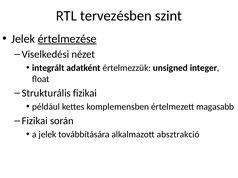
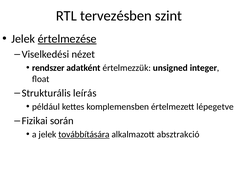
integrált: integrált -> rendszer
Strukturális fizikai: fizikai -> leírás
magasabb: magasabb -> lépegetve
továbbítására underline: none -> present
